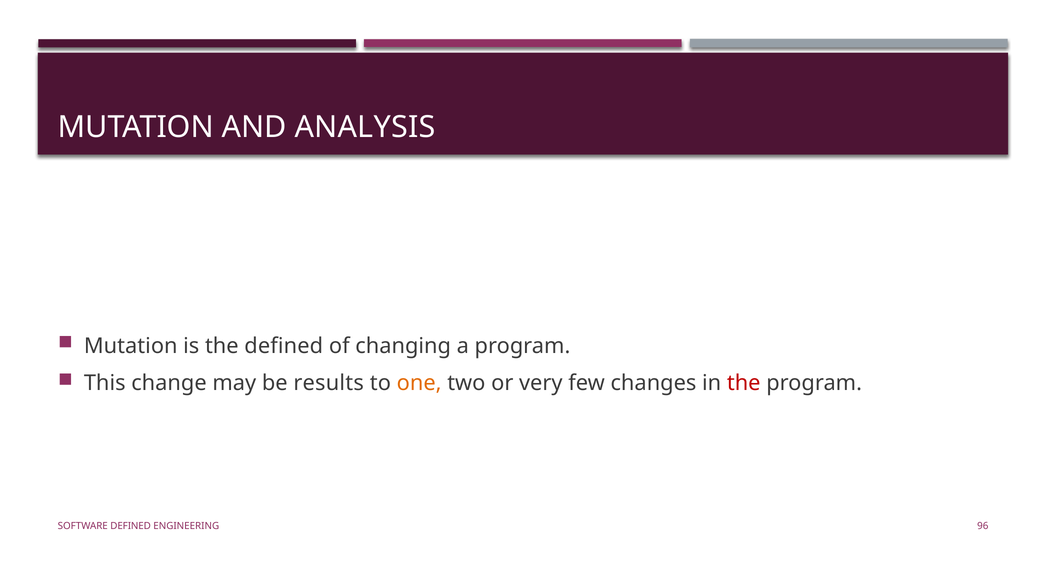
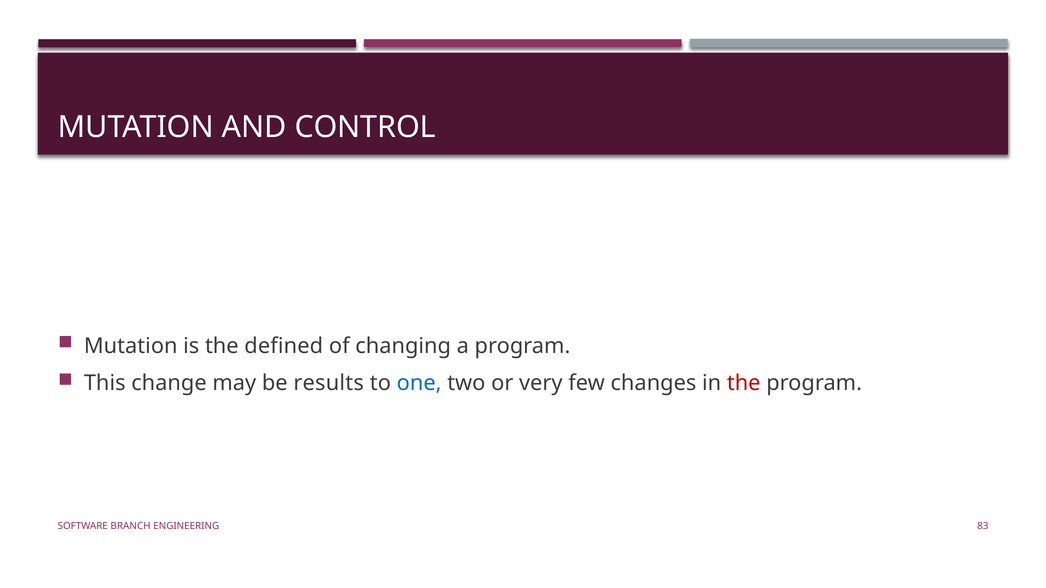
ANALYSIS: ANALYSIS -> CONTROL
one colour: orange -> blue
SOFTWARE DEFINED: DEFINED -> BRANCH
96: 96 -> 83
